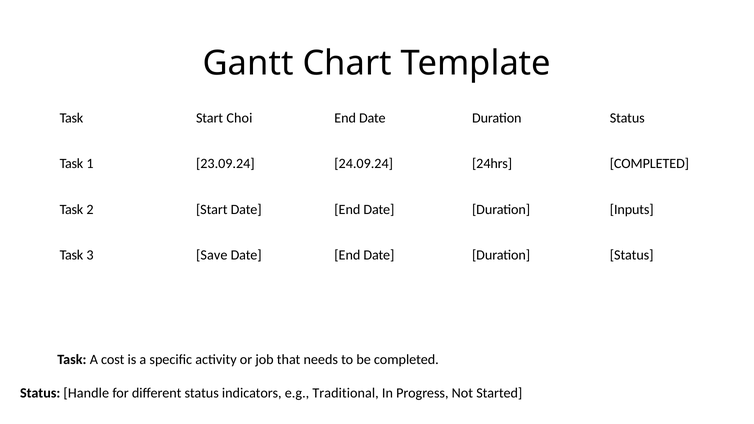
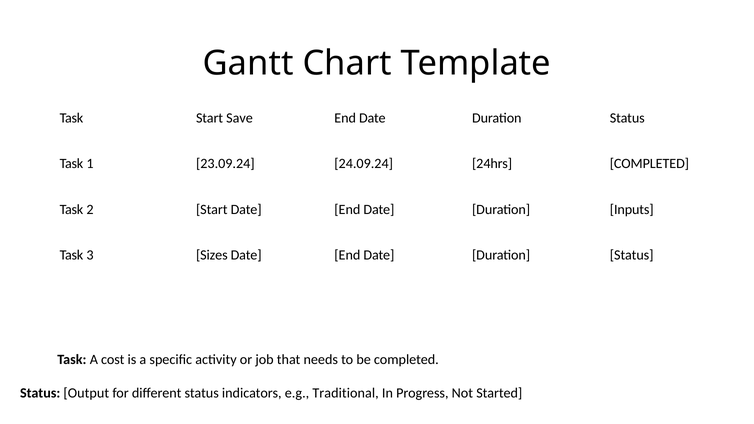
Choi: Choi -> Save
Save: Save -> Sizes
Handle: Handle -> Output
